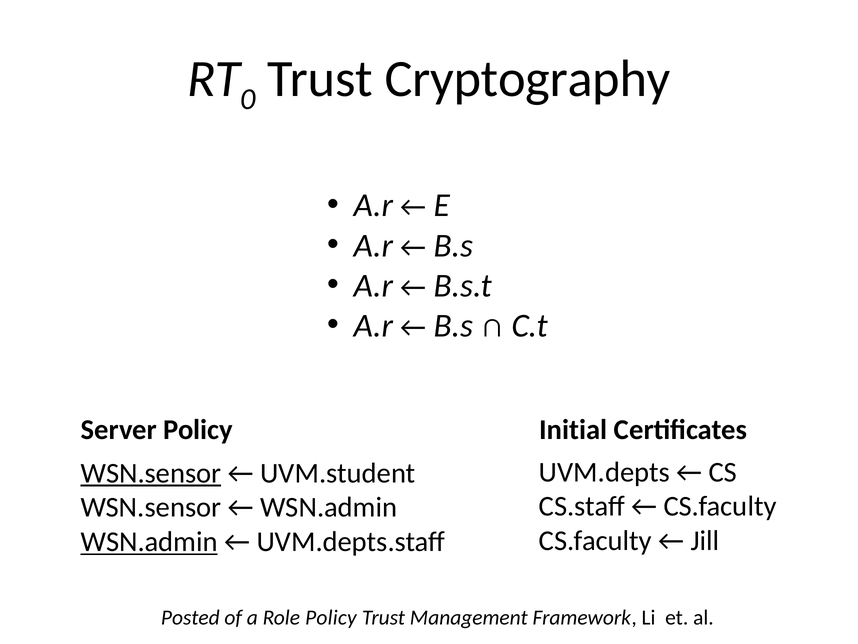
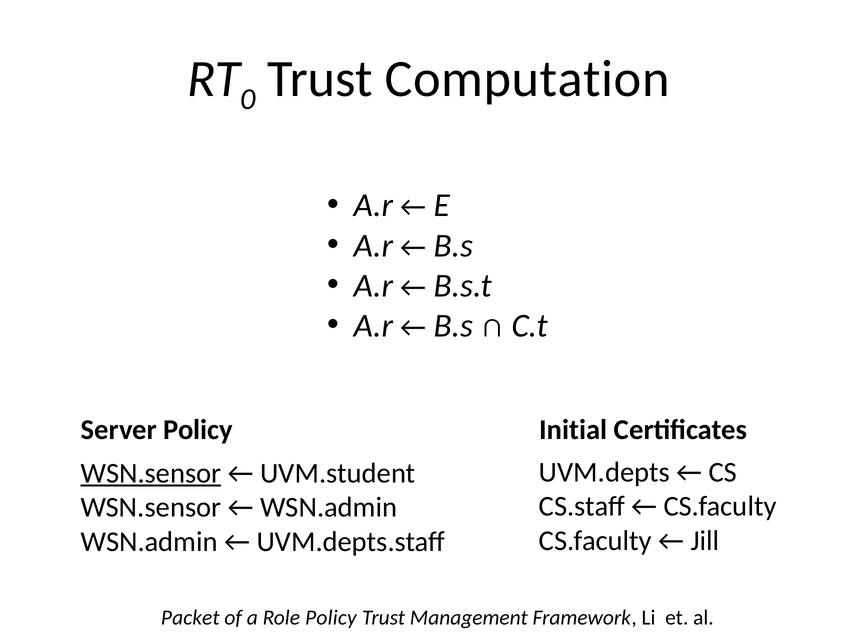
Cryptography: Cryptography -> Computation
WSN.admin at (149, 541) underline: present -> none
Posted: Posted -> Packet
